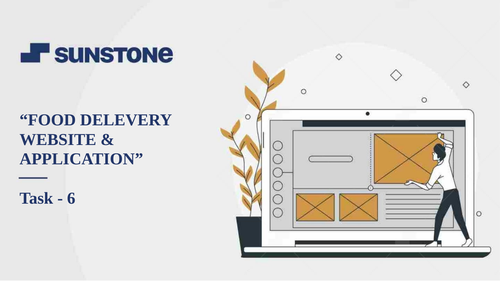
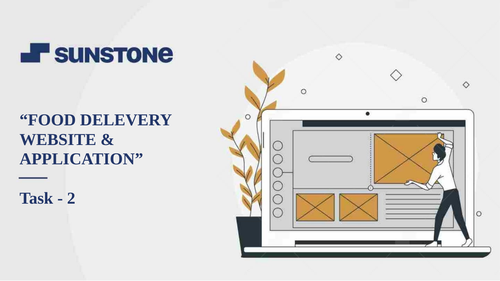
6: 6 -> 2
